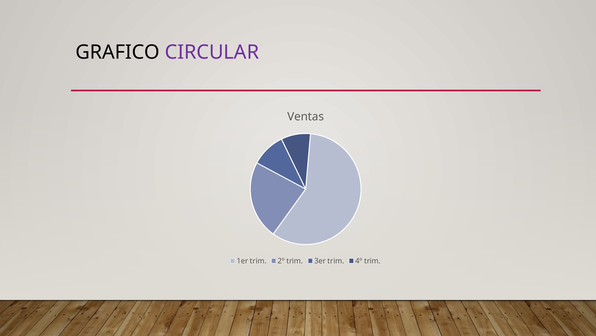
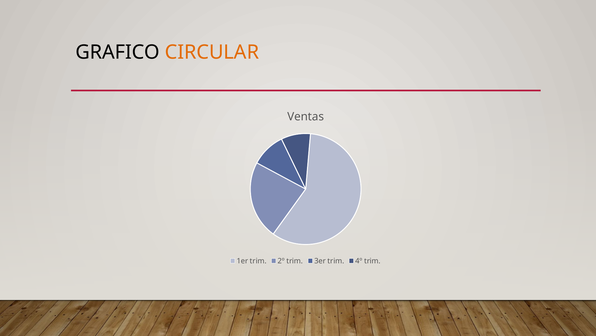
CIRCULAR colour: purple -> orange
